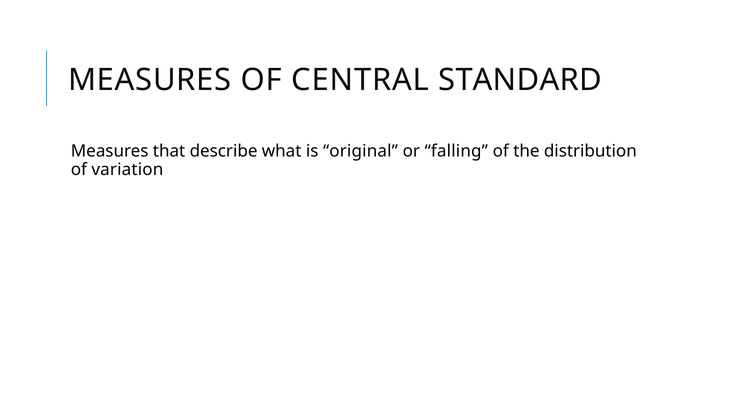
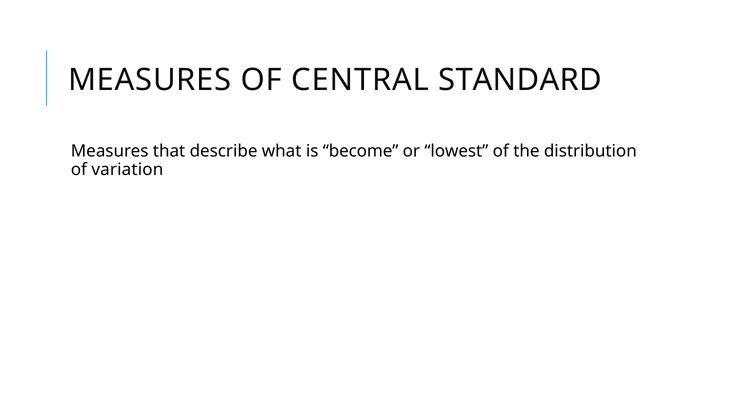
original: original -> become
falling: falling -> lowest
